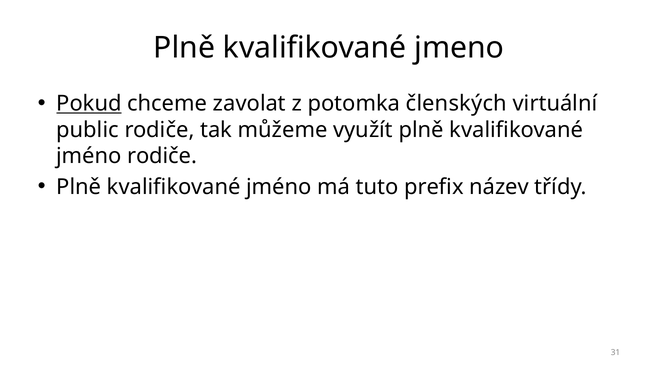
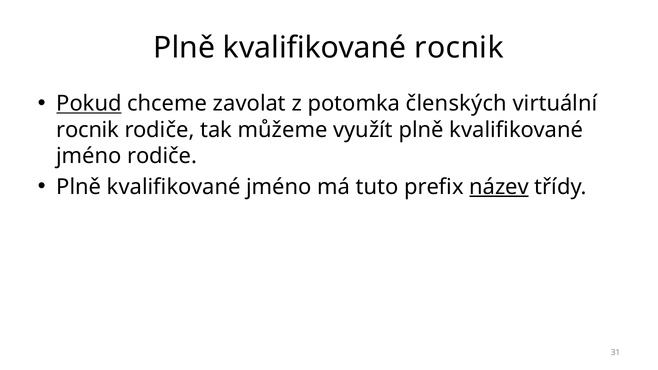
kvalifikované jmeno: jmeno -> rocnik
public at (88, 130): public -> rocnik
název underline: none -> present
